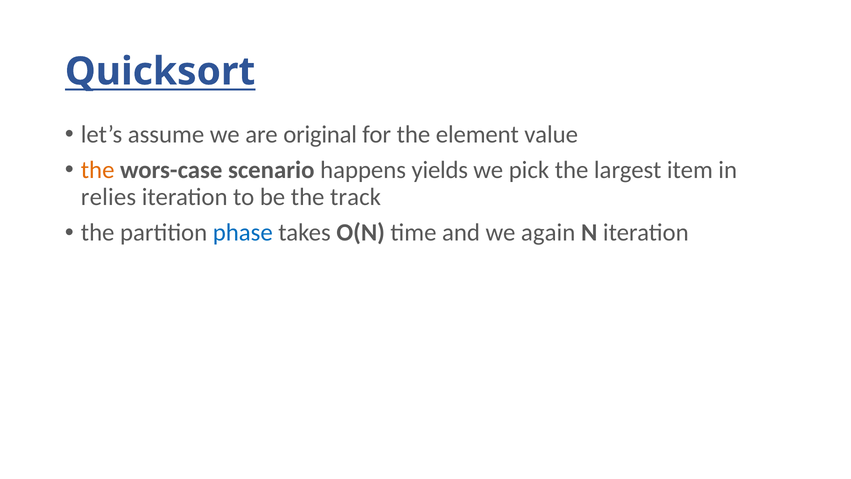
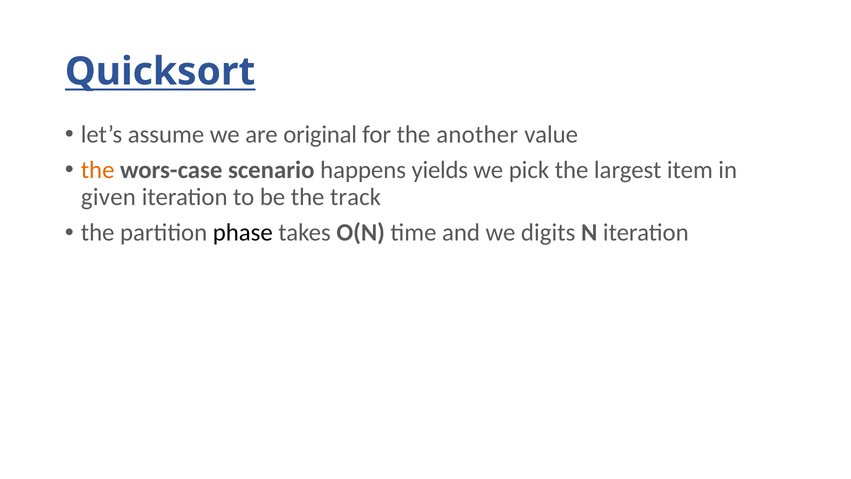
element: element -> another
relies: relies -> given
phase colour: blue -> black
again: again -> digits
